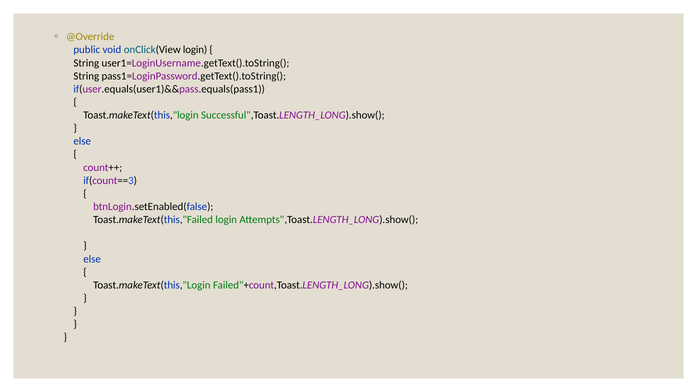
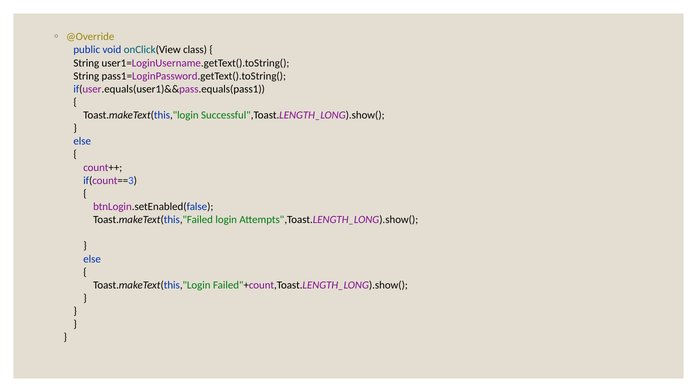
onClick(View login: login -> class
